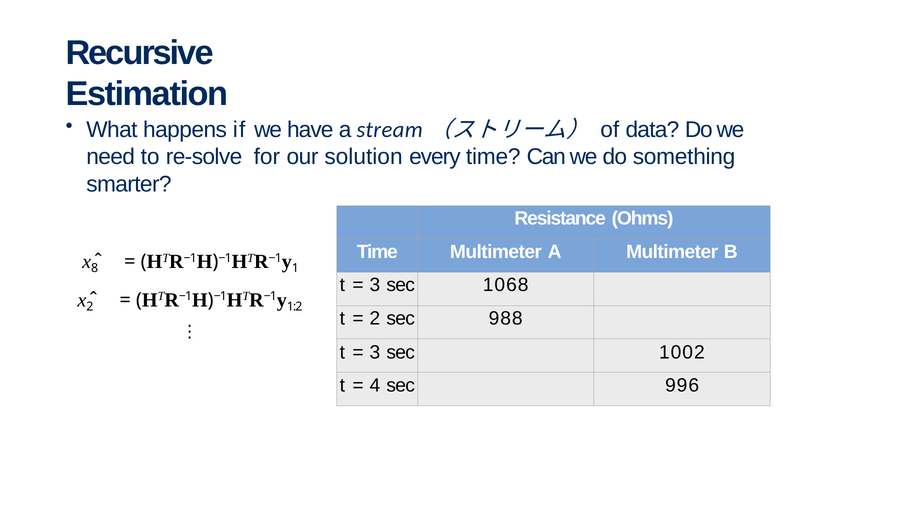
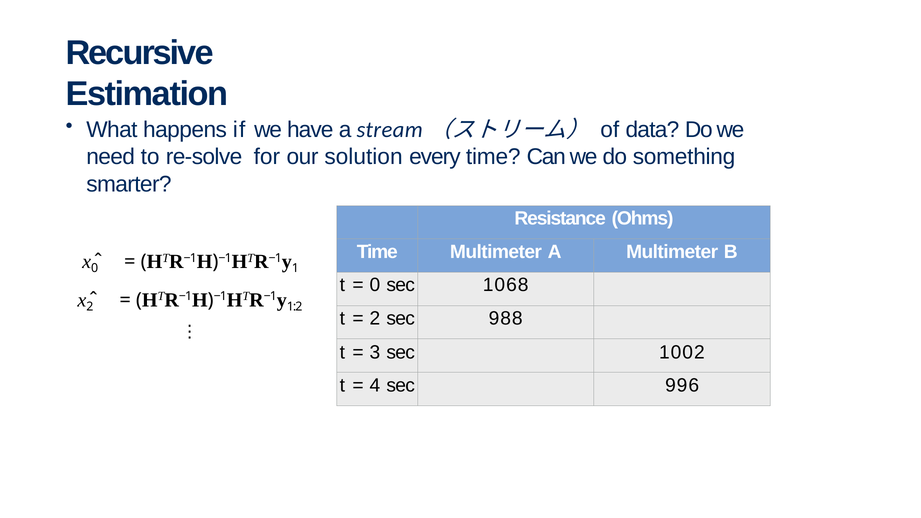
8 at (95, 268): 8 -> 0
3 at (375, 285): 3 -> 0
